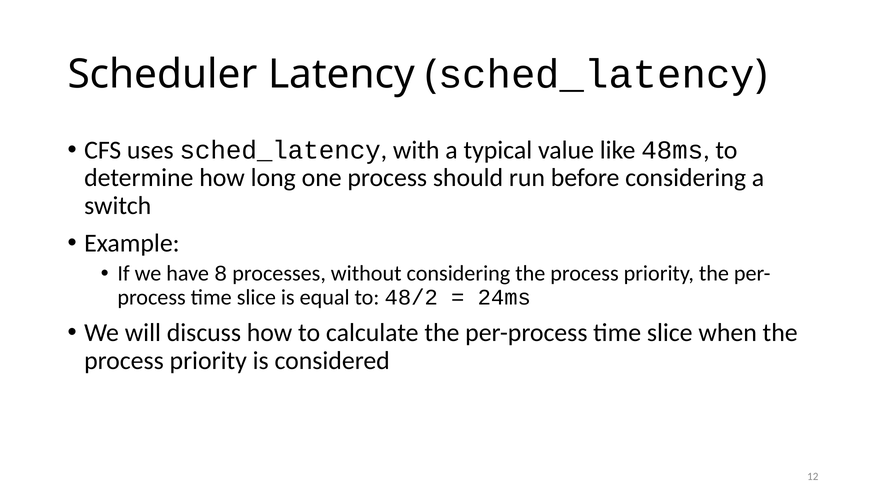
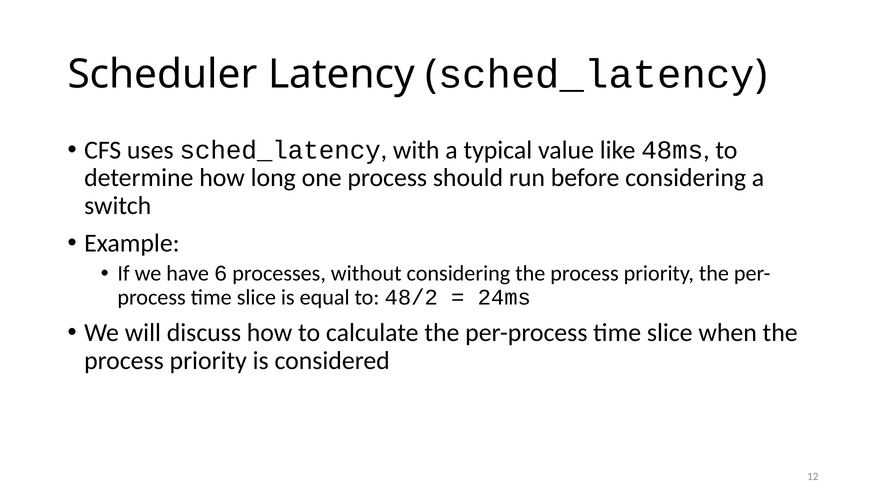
8: 8 -> 6
